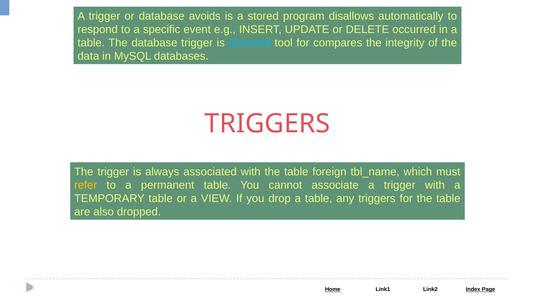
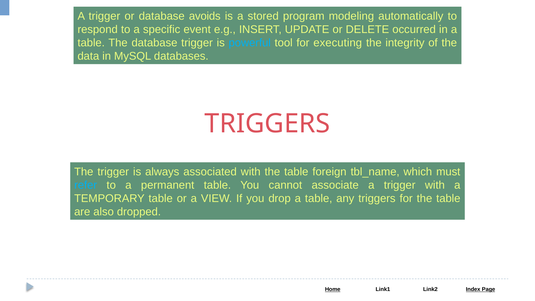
disallows: disallows -> modeling
compares: compares -> executing
refer colour: yellow -> light blue
